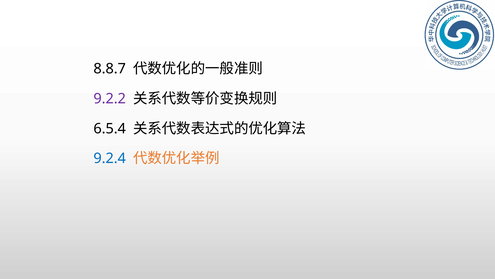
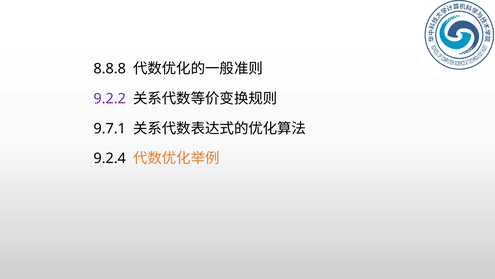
8.8.7: 8.8.7 -> 8.8.8
6.5.4: 6.5.4 -> 9.7.1
9.2.4 colour: blue -> black
